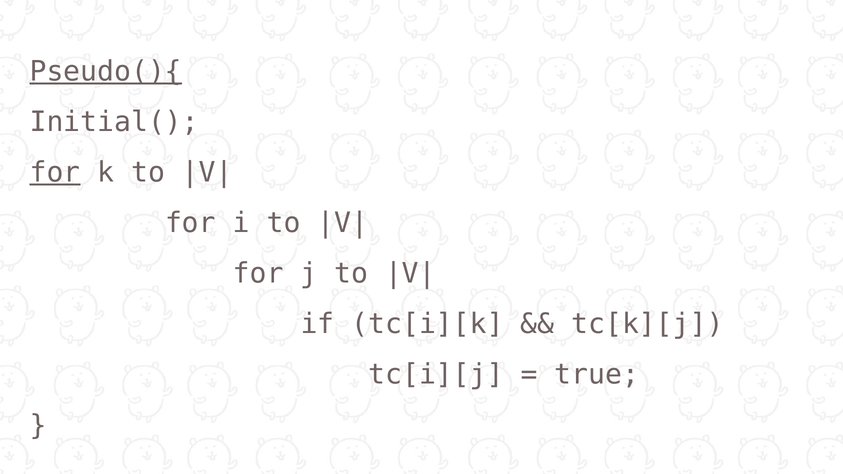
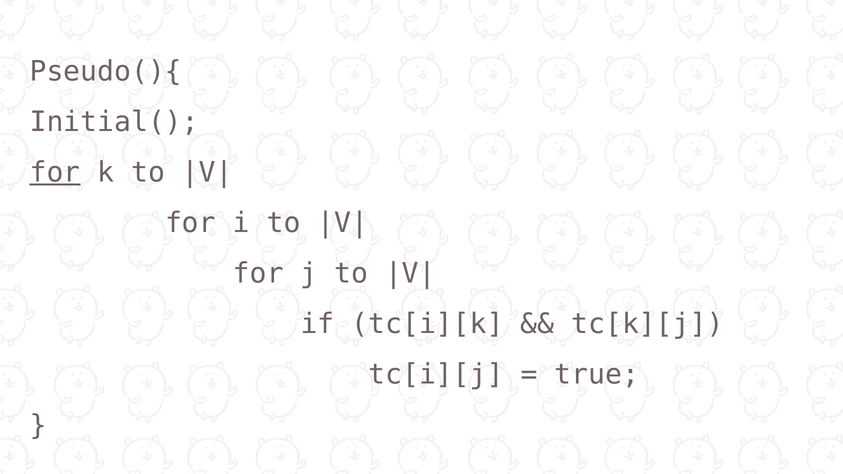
Pseudo(){ underline: present -> none
